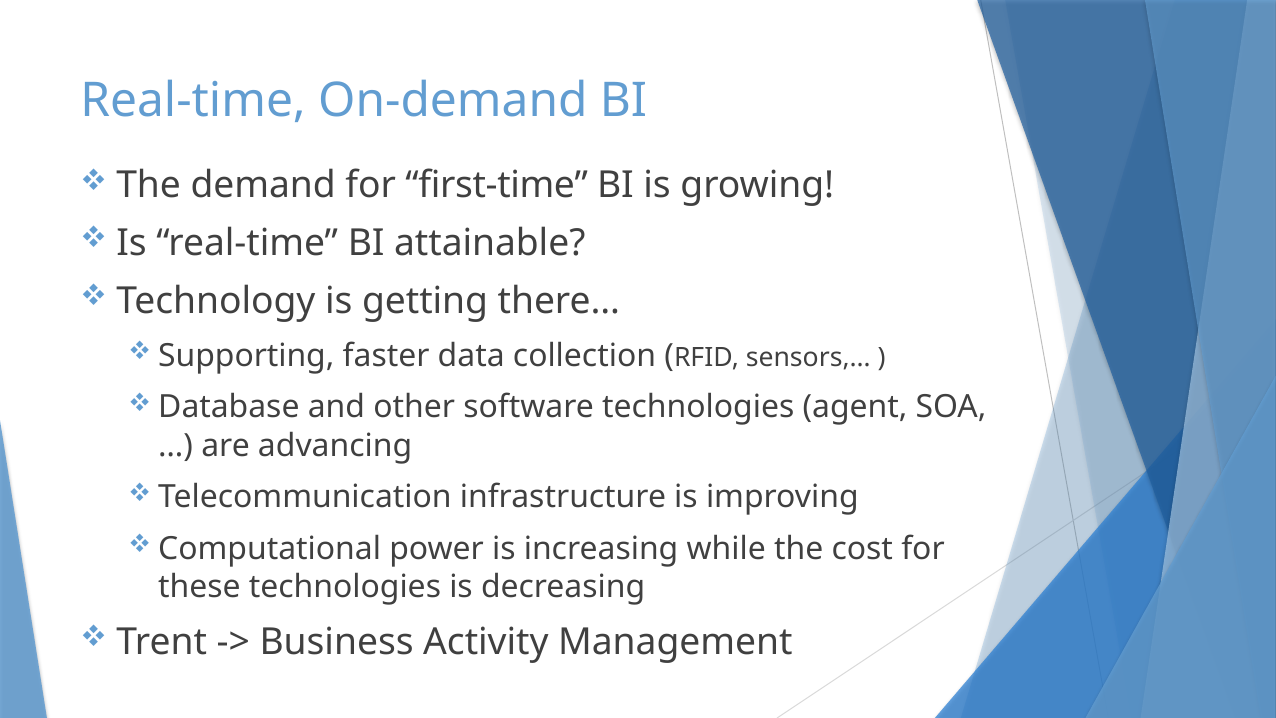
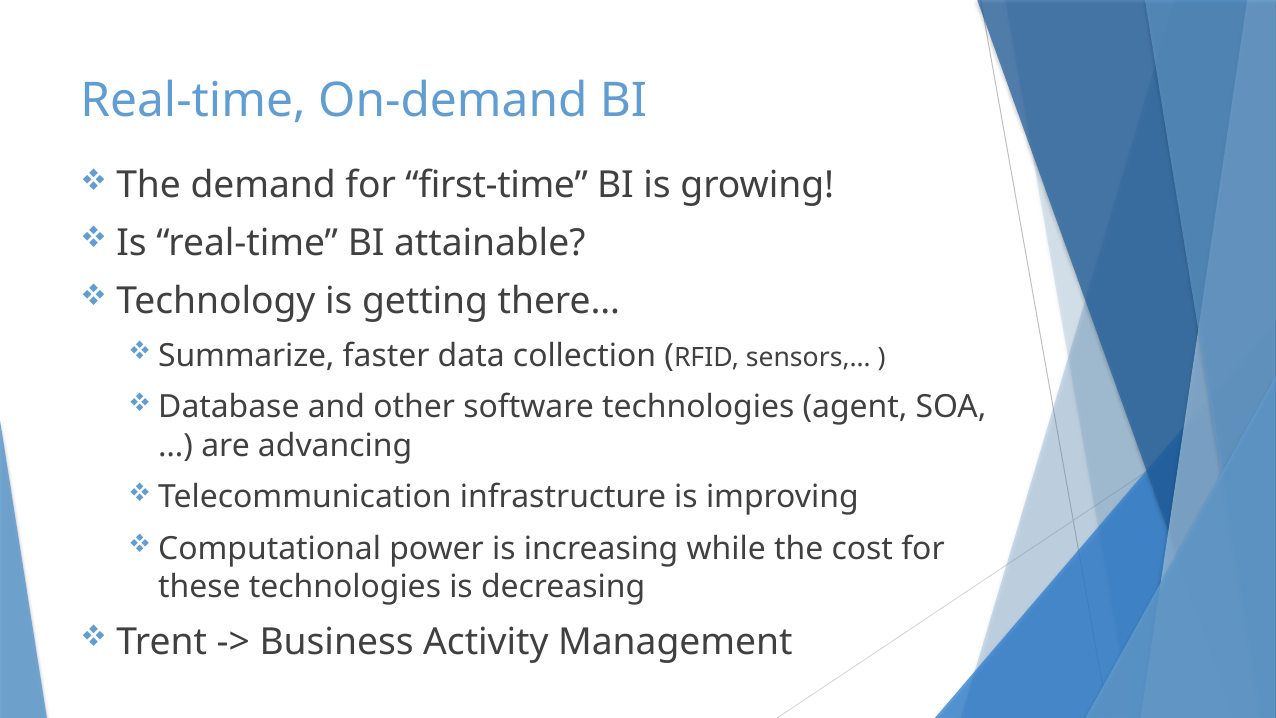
Supporting: Supporting -> Summarize
